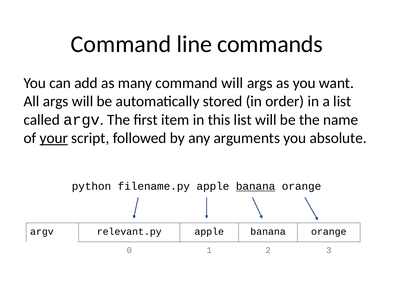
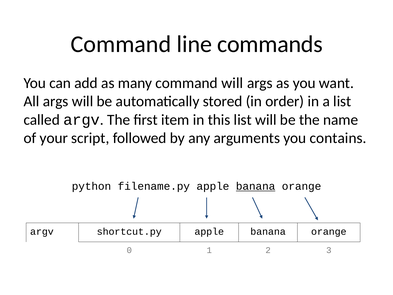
your underline: present -> none
absolute: absolute -> contains
relevant.py: relevant.py -> shortcut.py
